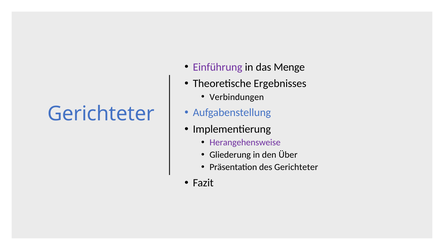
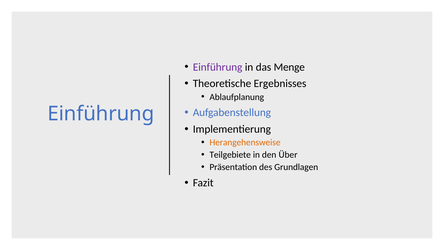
Verbindungen: Verbindungen -> Ablaufplanung
Gerichteter at (101, 114): Gerichteter -> Einführung
Herangehensweise colour: purple -> orange
Gliederung: Gliederung -> Teilgebiete
des Gerichteter: Gerichteter -> Grundlagen
